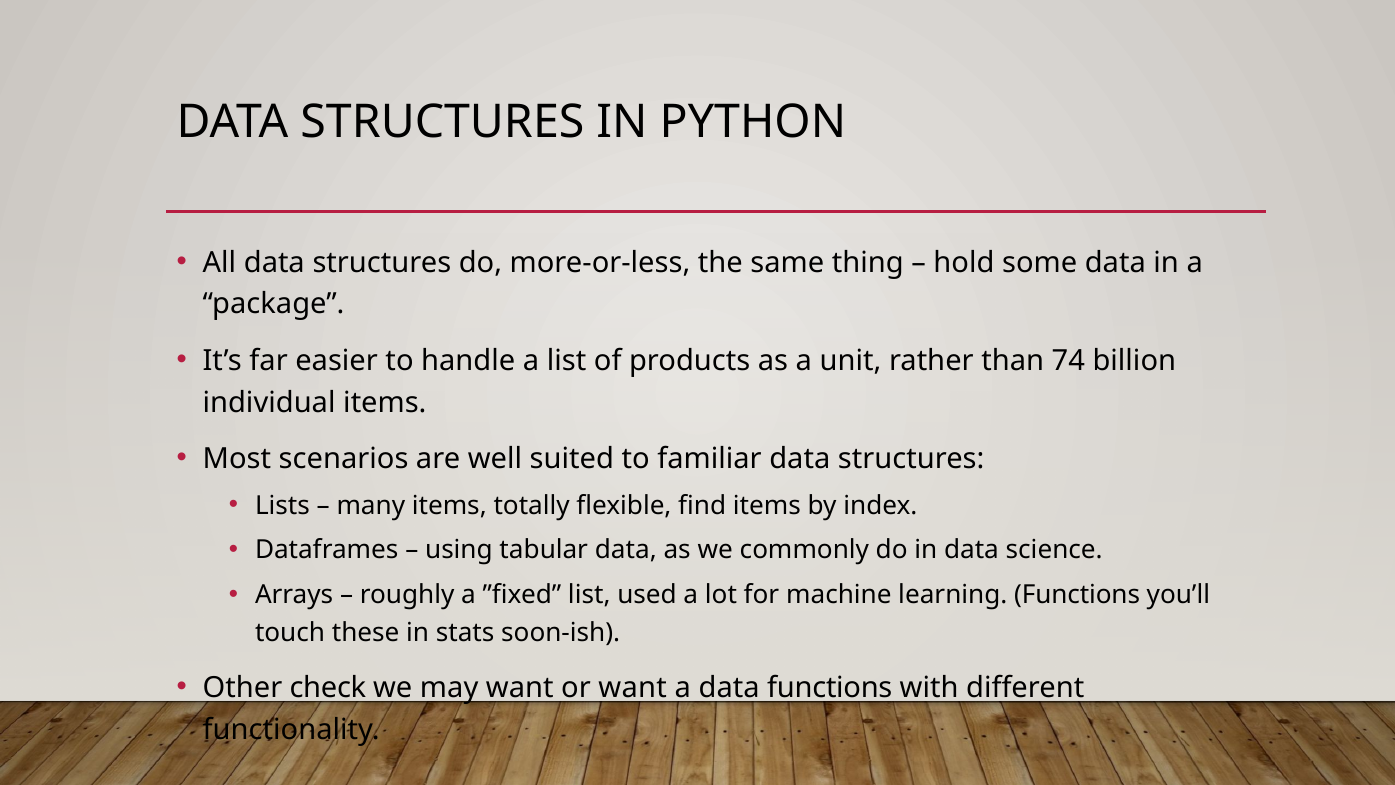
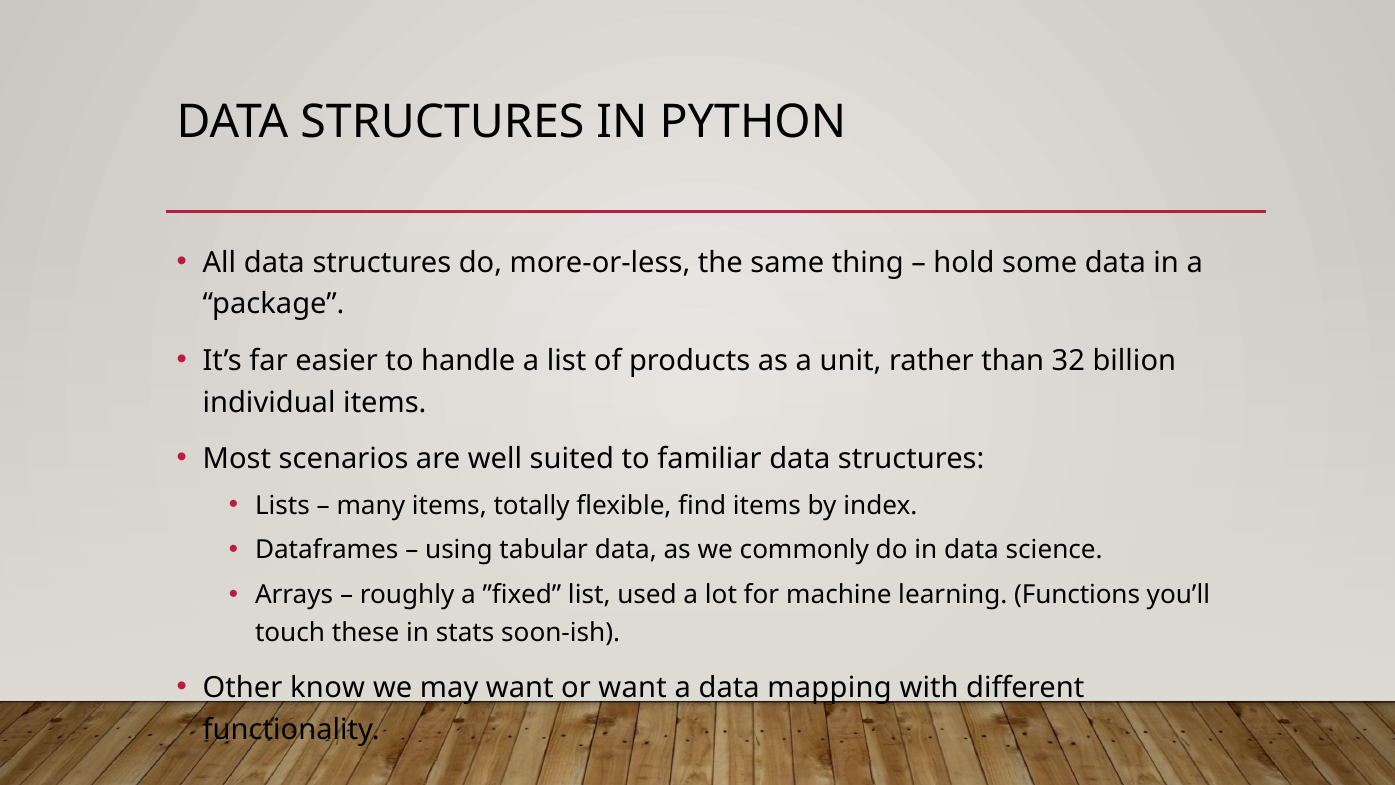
74: 74 -> 32
check: check -> know
data functions: functions -> mapping
